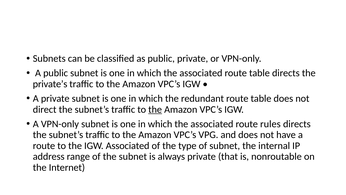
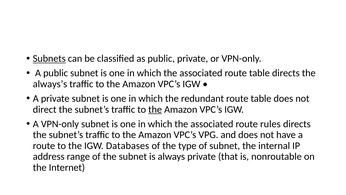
Subnets underline: none -> present
private’s: private’s -> always’s
IGW Associated: Associated -> Databases
